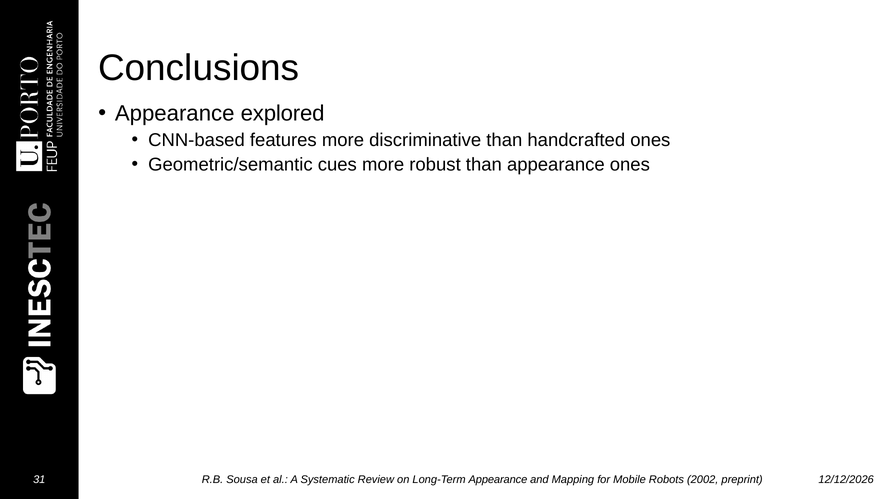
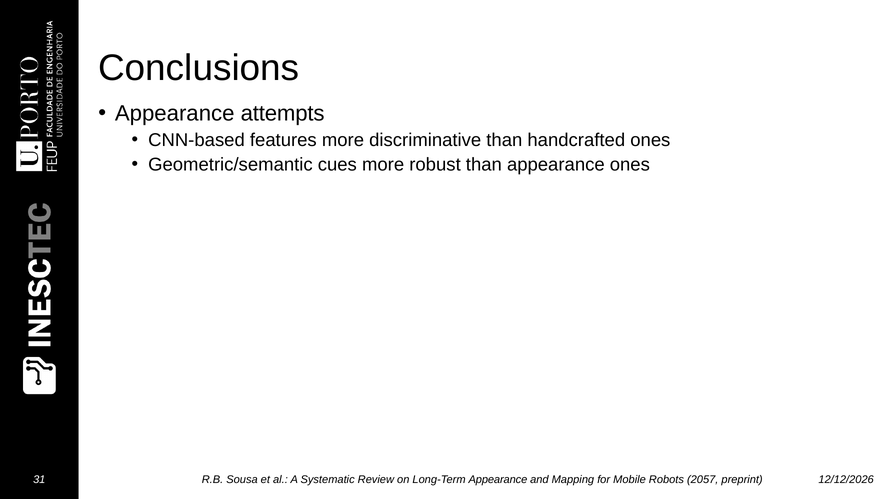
explored: explored -> attempts
2002: 2002 -> 2057
